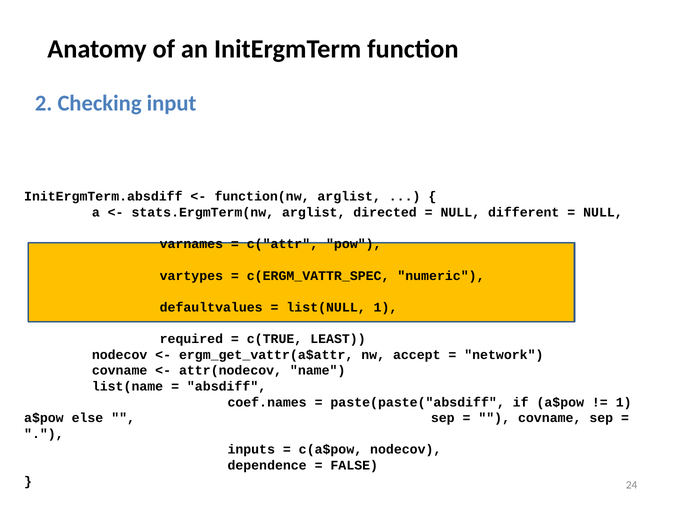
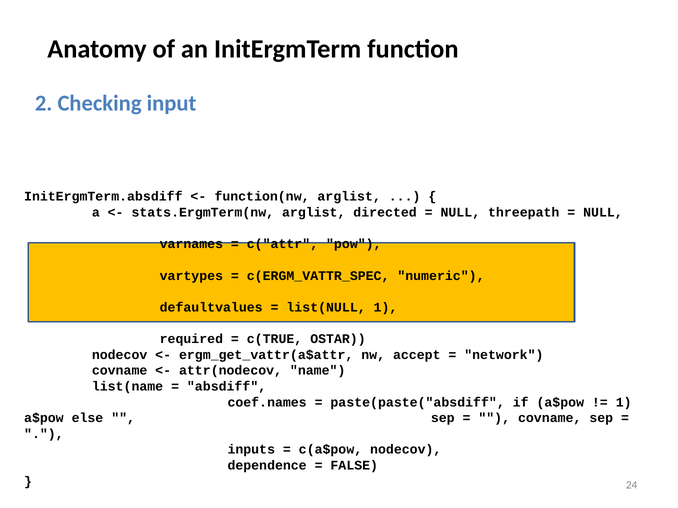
different: different -> threepath
LEAST: LEAST -> OSTAR
